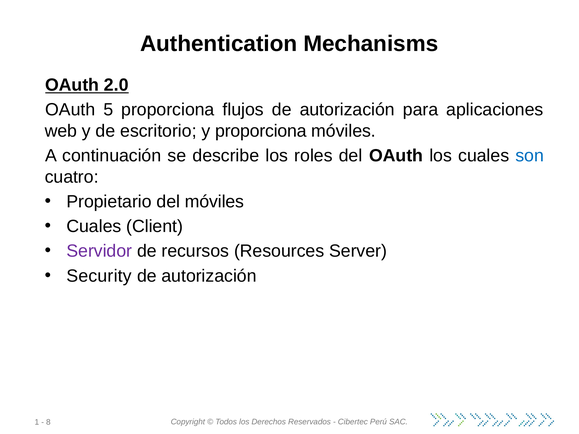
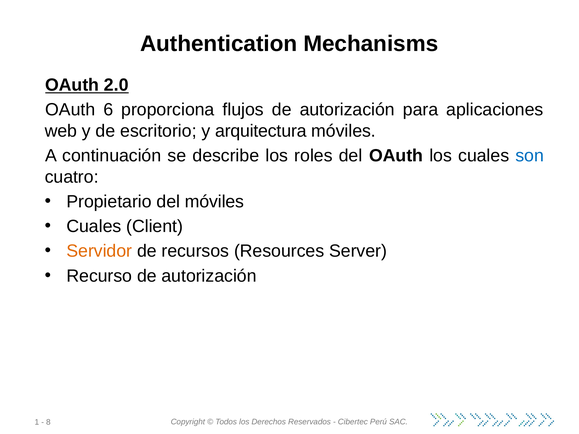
5: 5 -> 6
y proporciona: proporciona -> arquitectura
Servidor colour: purple -> orange
Security: Security -> Recurso
